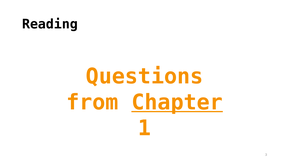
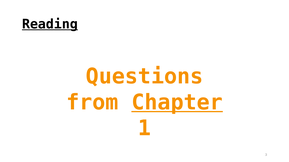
Reading underline: none -> present
